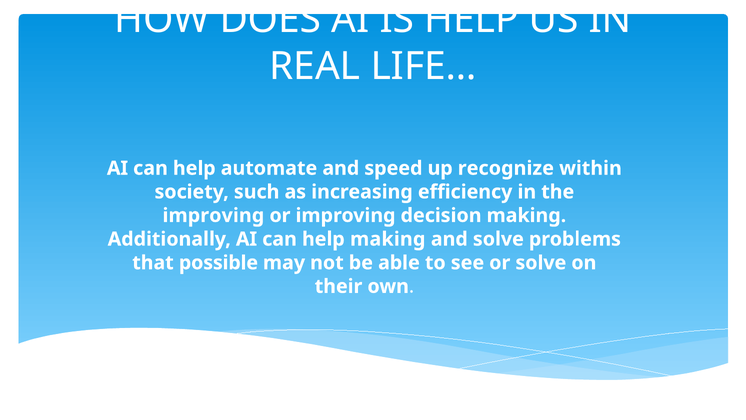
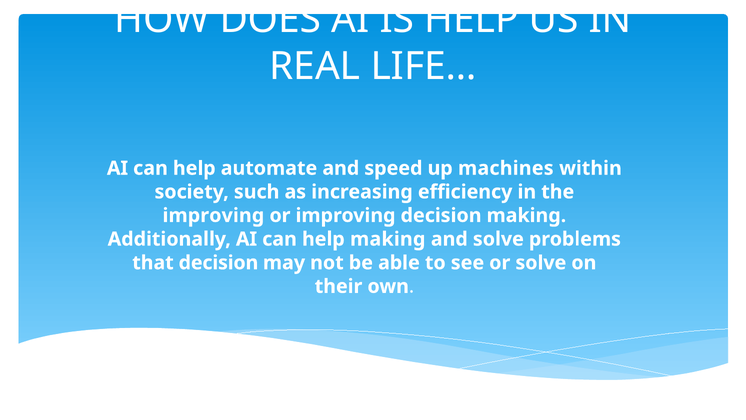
recognize: recognize -> machines
that possible: possible -> decision
